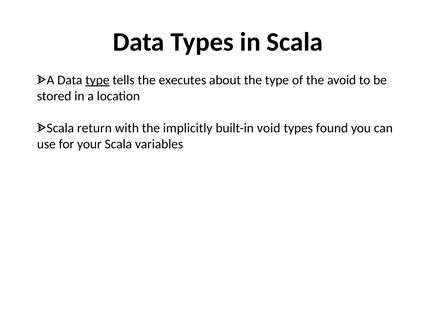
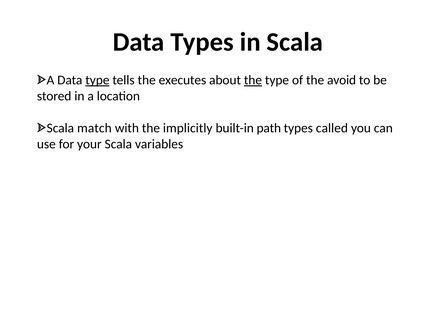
the at (253, 80) underline: none -> present
return: return -> match
void: void -> path
found: found -> called
